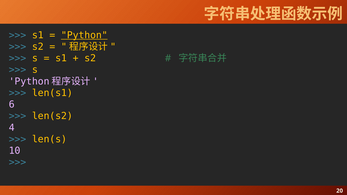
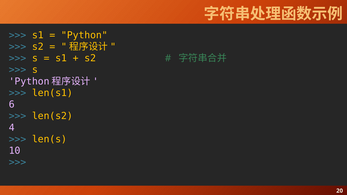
Python underline: present -> none
